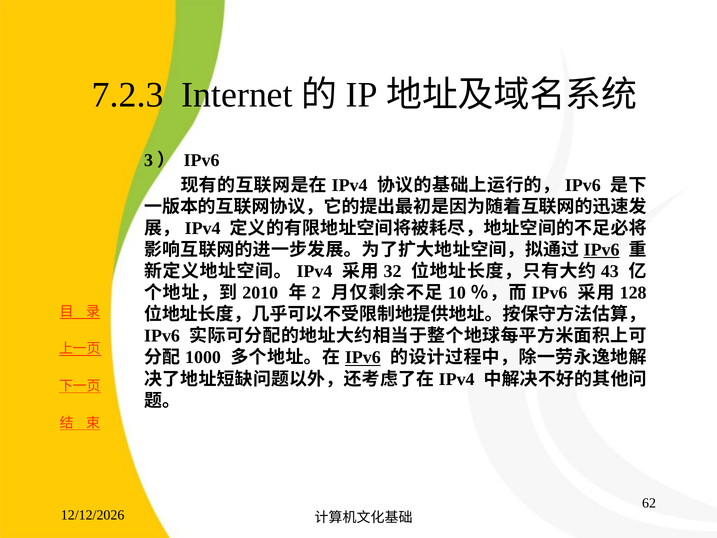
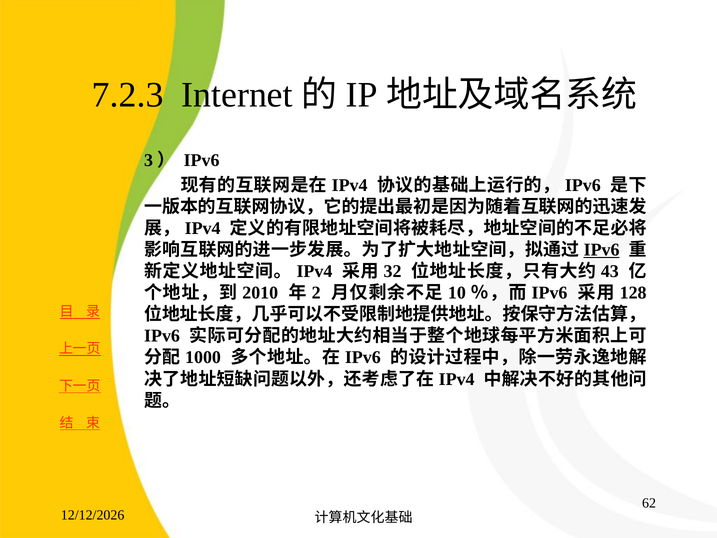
IPv6 at (363, 357) underline: present -> none
